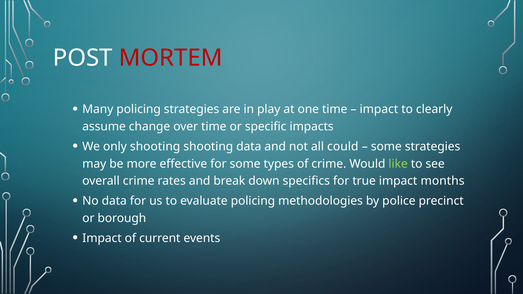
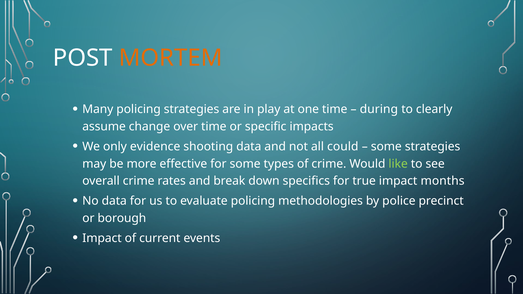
MORTEM colour: red -> orange
impact at (379, 109): impact -> during
only shooting: shooting -> evidence
